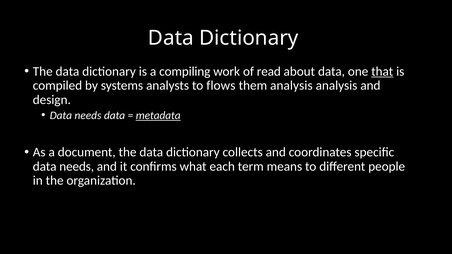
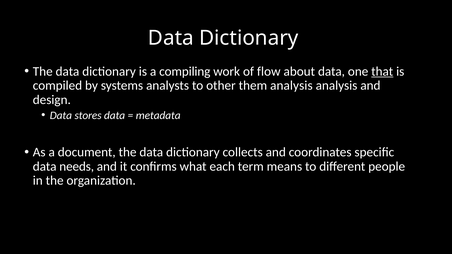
read: read -> flow
flows: flows -> other
needs at (88, 115): needs -> stores
metadata underline: present -> none
